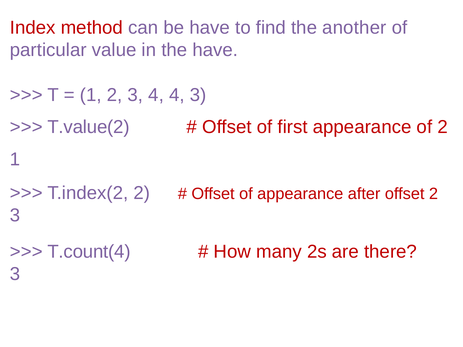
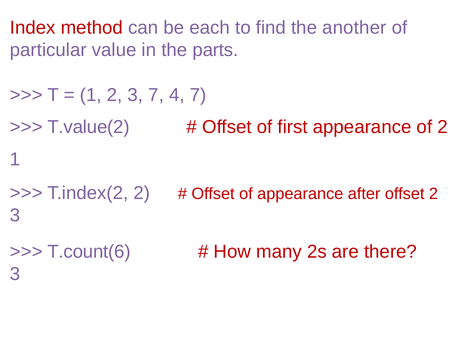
be have: have -> each
the have: have -> parts
3 4: 4 -> 7
4 3: 3 -> 7
T.count(4: T.count(4 -> T.count(6
